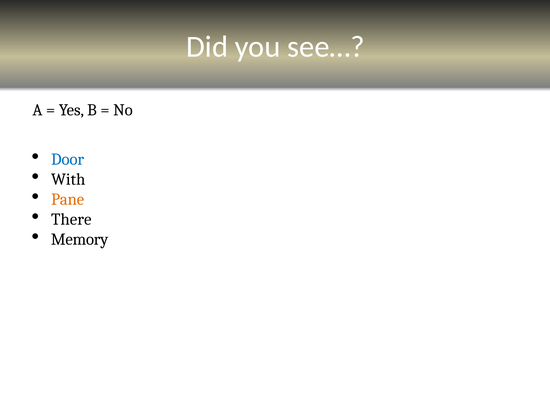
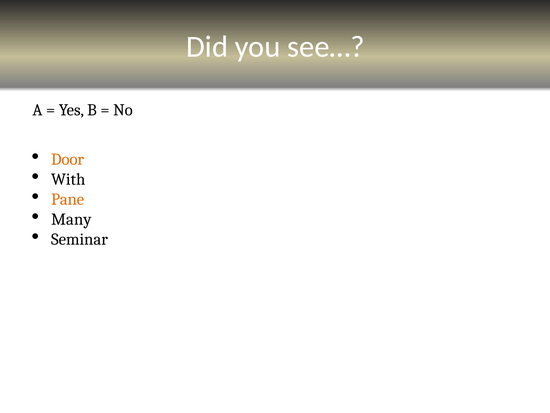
Door colour: blue -> orange
There: There -> Many
Memory: Memory -> Seminar
